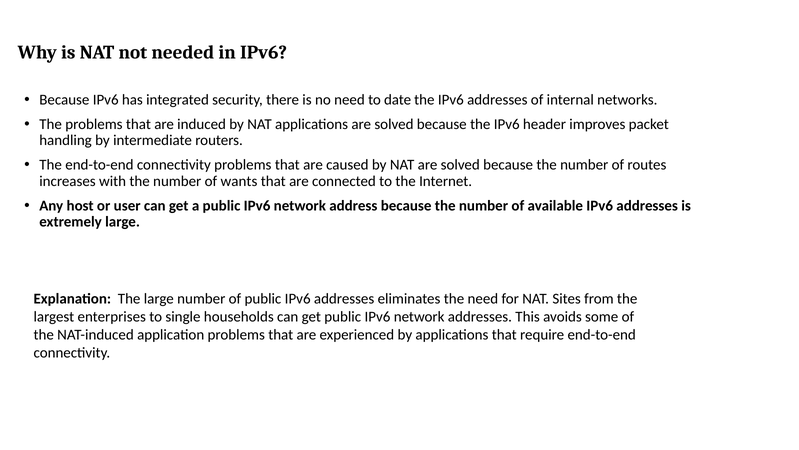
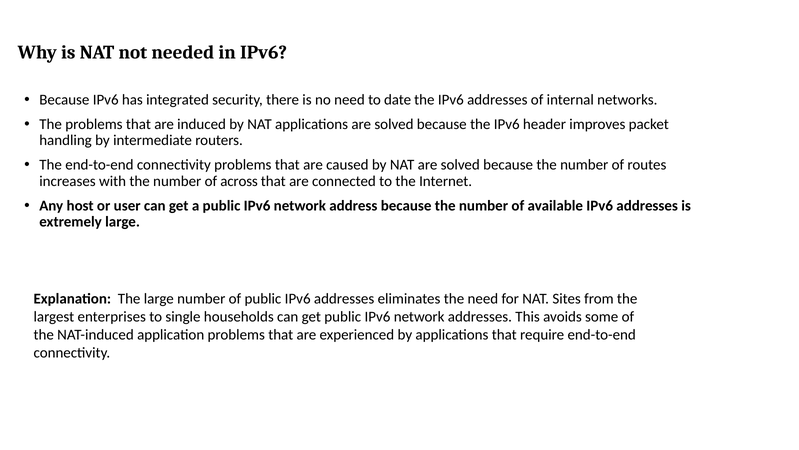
wants: wants -> across
